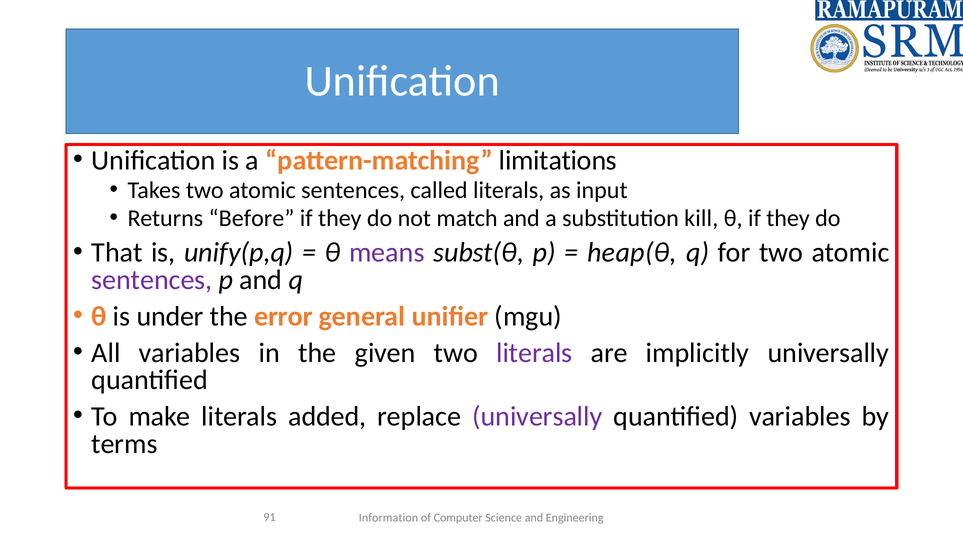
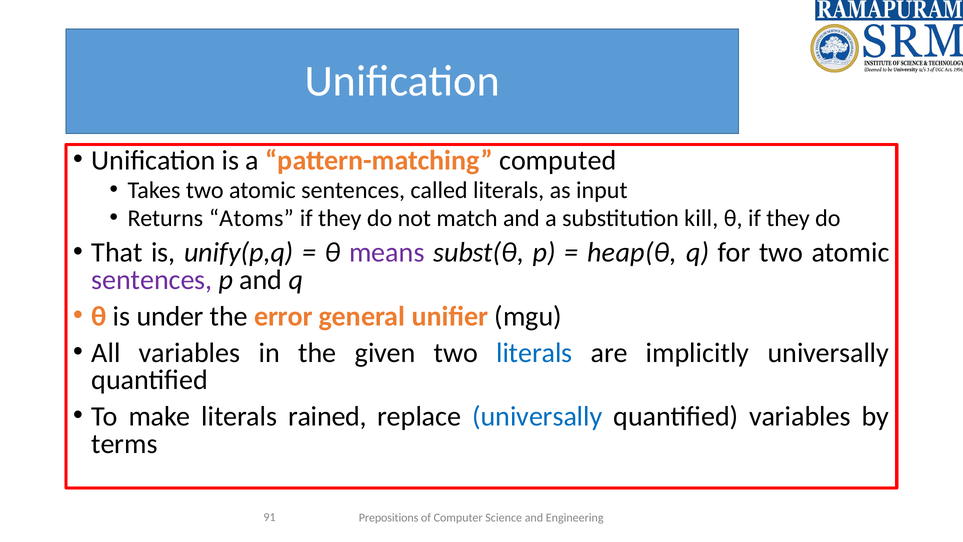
limitations: limitations -> computed
Before: Before -> Atoms
literals at (534, 353) colour: purple -> blue
added: added -> rained
universally at (537, 416) colour: purple -> blue
Information: Information -> Prepositions
